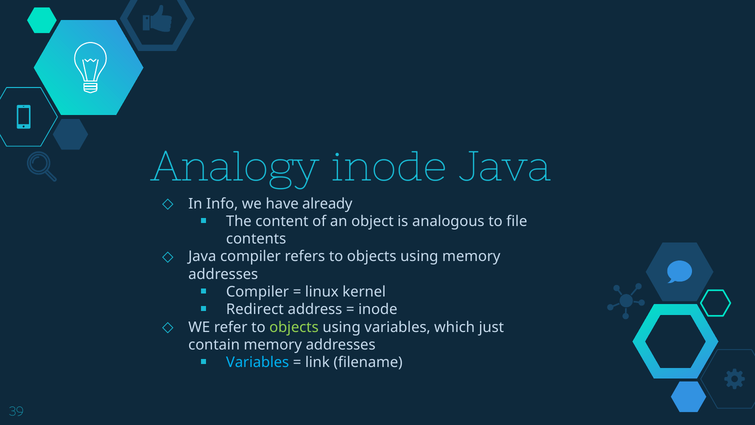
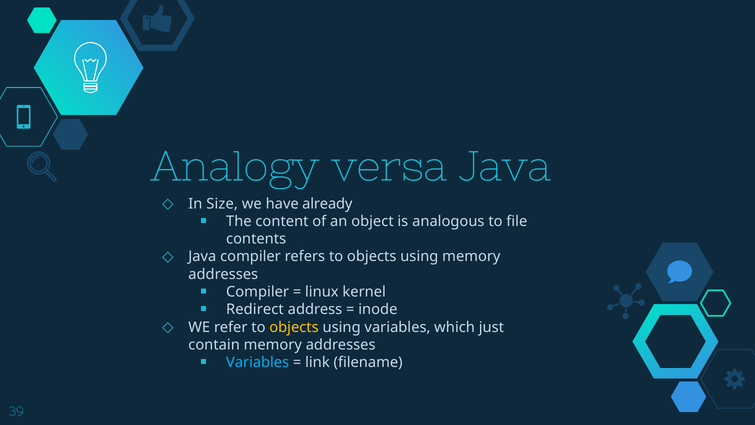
Analogy inode: inode -> versa
Info: Info -> Size
objects at (294, 327) colour: light green -> yellow
